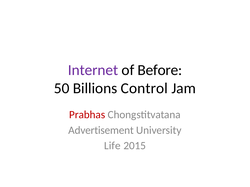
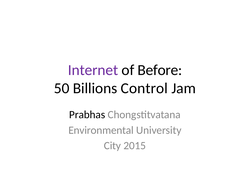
Prabhas colour: red -> black
Advertisement: Advertisement -> Environmental
Life: Life -> City
